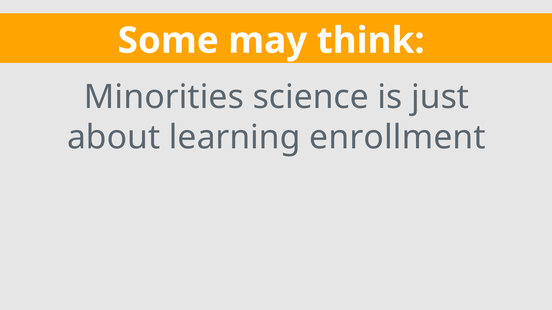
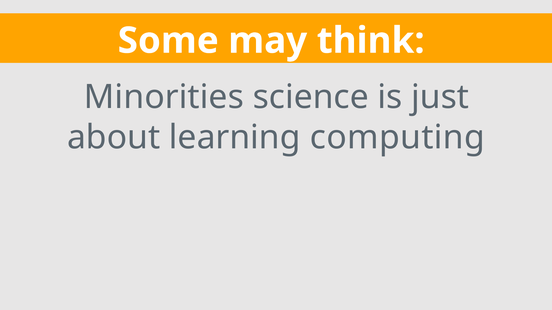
enrollment: enrollment -> computing
